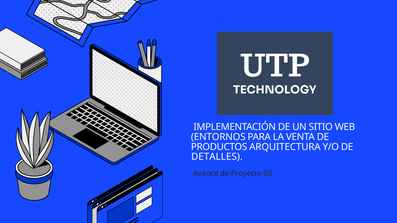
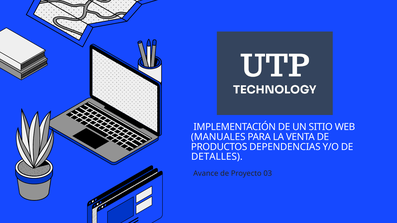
ENTORNOS: ENTORNOS -> MANUALES
ARQUITECTURA: ARQUITECTURA -> DEPENDENCIAS
